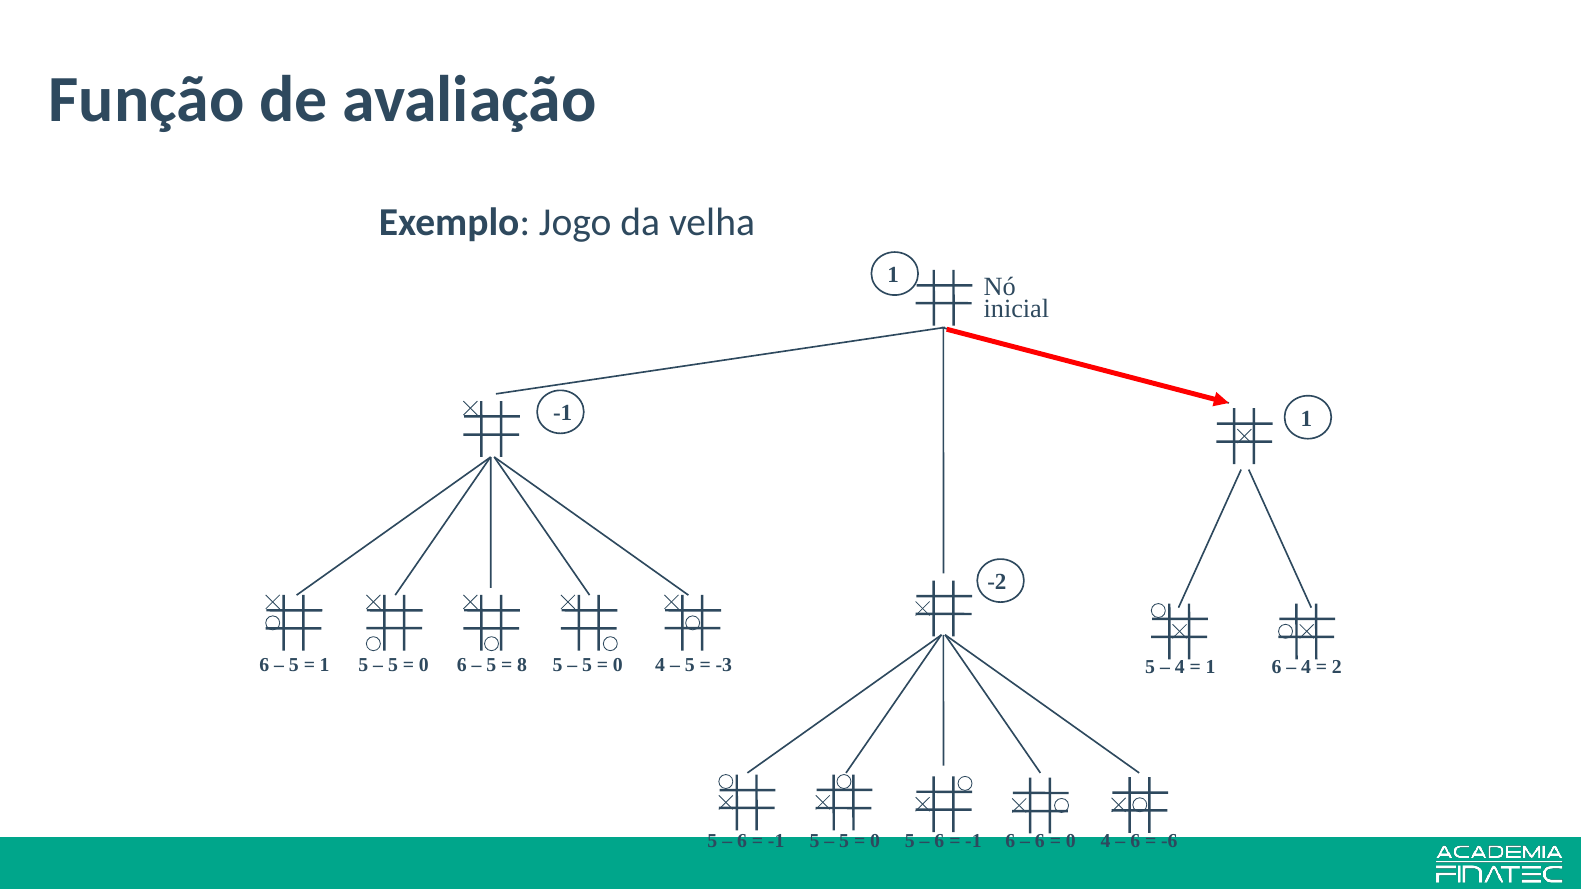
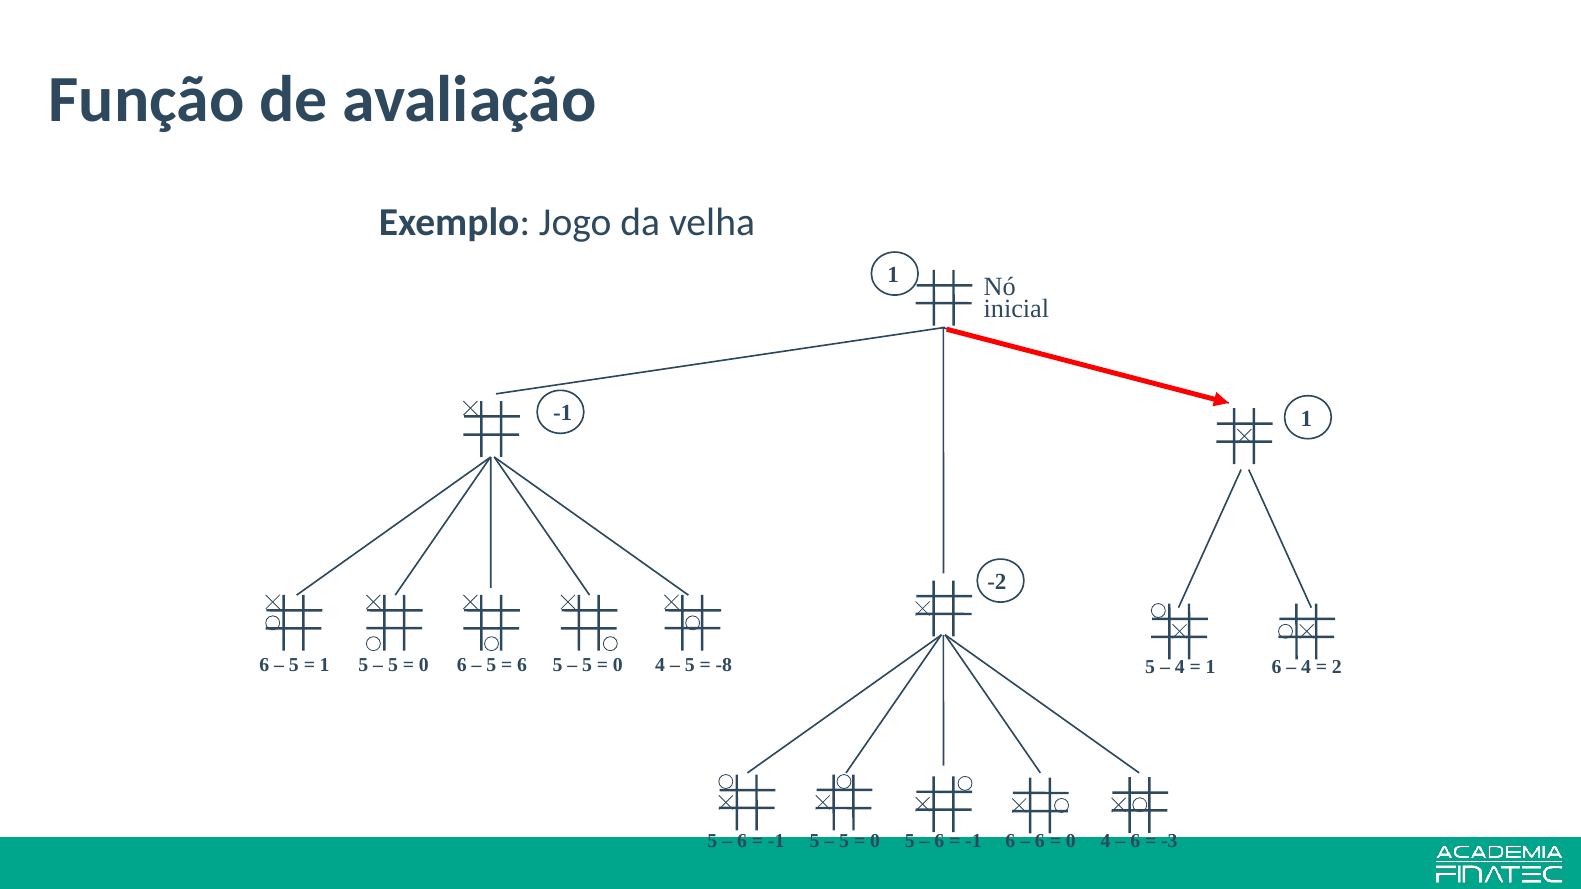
8 at (522, 666): 8 -> 6
-3: -3 -> -8
-6: -6 -> -3
